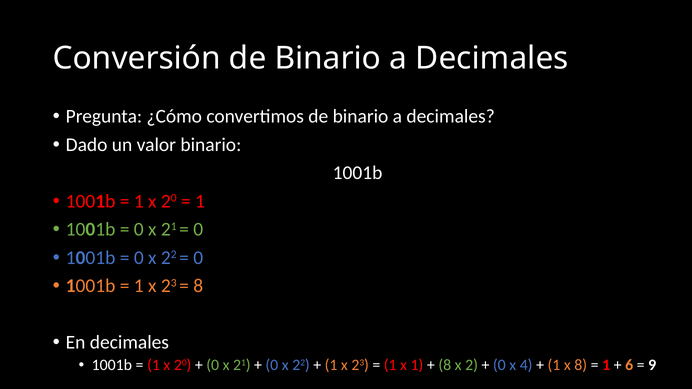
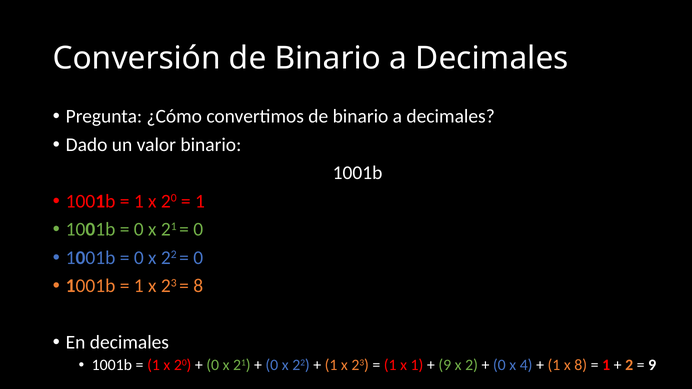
8 at (445, 365): 8 -> 9
6 at (629, 365): 6 -> 2
